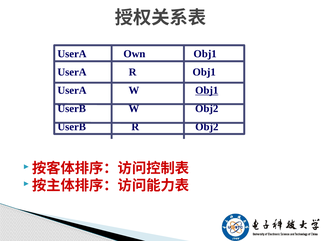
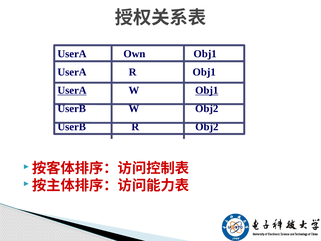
UserA at (72, 90) underline: none -> present
